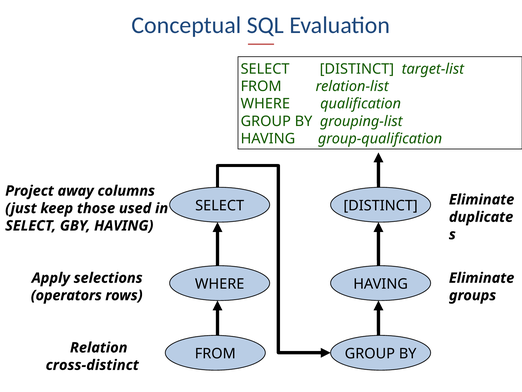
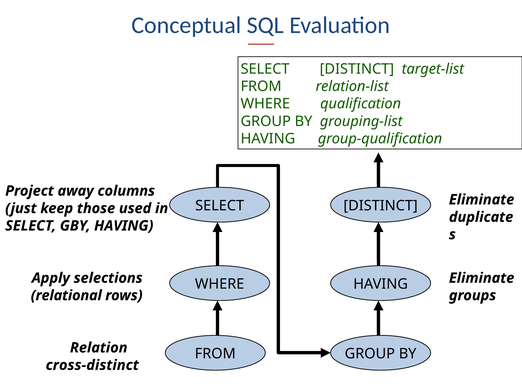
operators: operators -> relational
